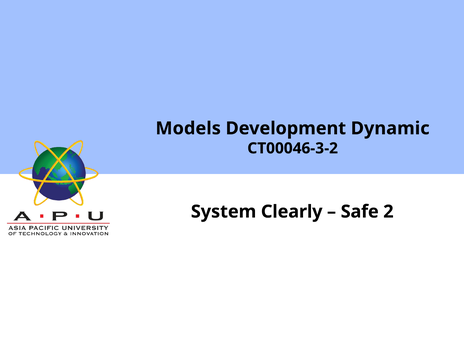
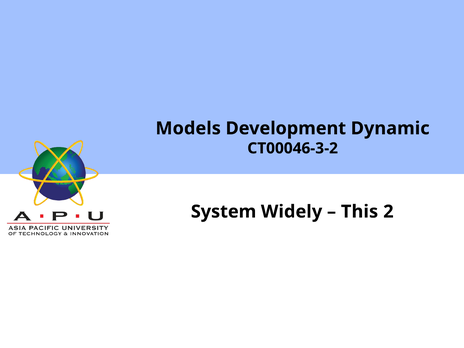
Clearly: Clearly -> Widely
Safe: Safe -> This
